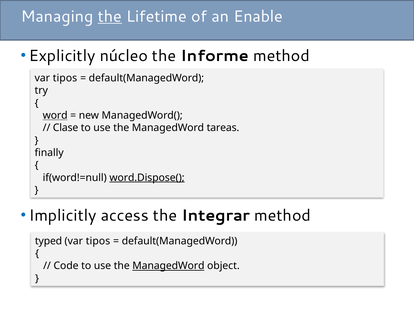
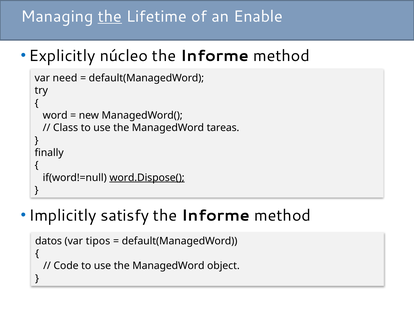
tipos at (65, 78): tipos -> need
word underline: present -> none
Clase: Clase -> Class
access: access -> satisfy
Integrar at (216, 215): Integrar -> Informe
typed: typed -> datos
ManagedWord at (168, 265) underline: present -> none
